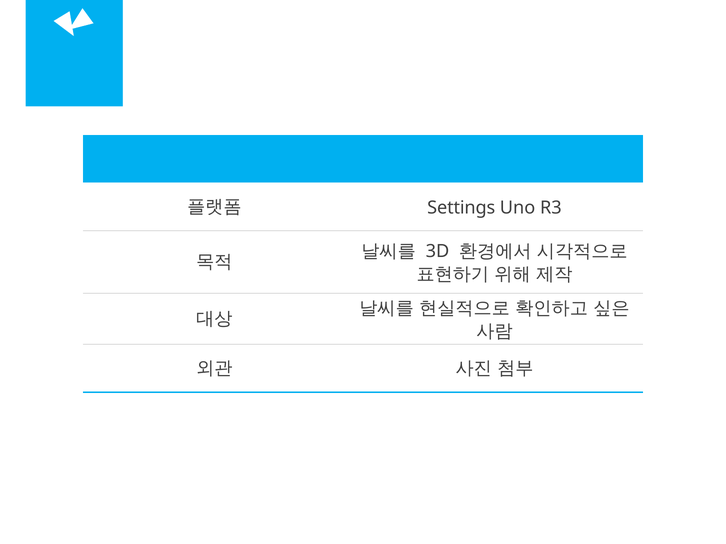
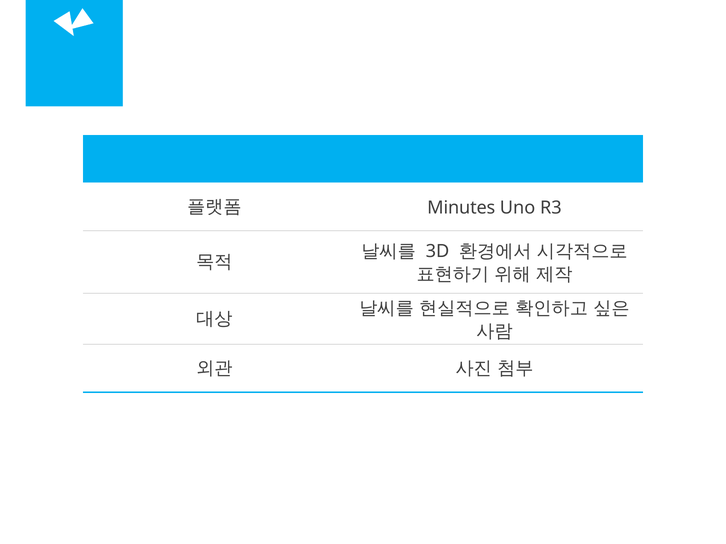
Settings: Settings -> Minutes
